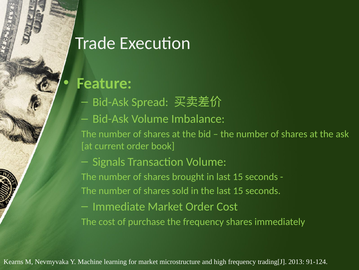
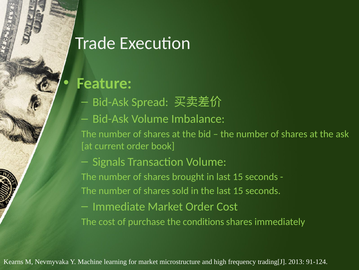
the frequency: frequency -> conditions
